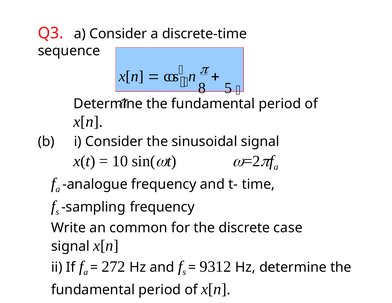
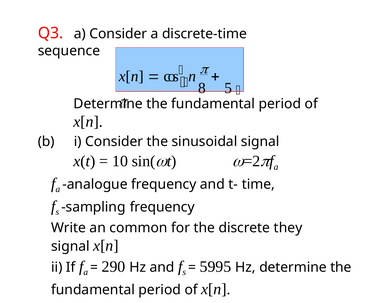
case: case -> they
272: 272 -> 290
9312: 9312 -> 5995
